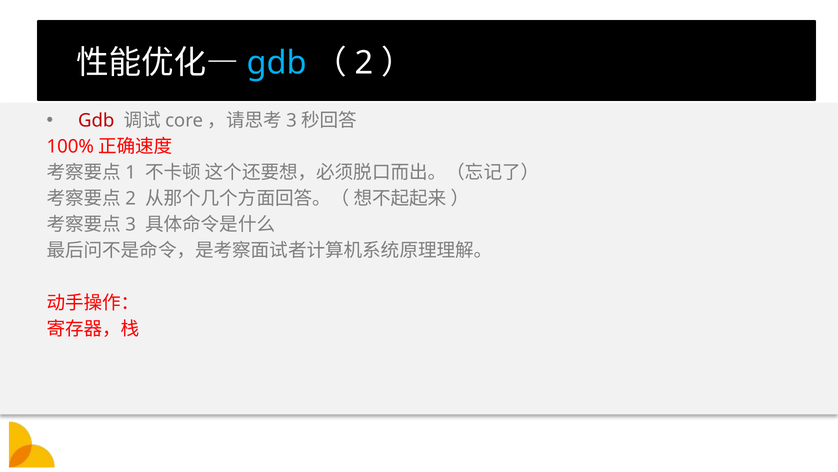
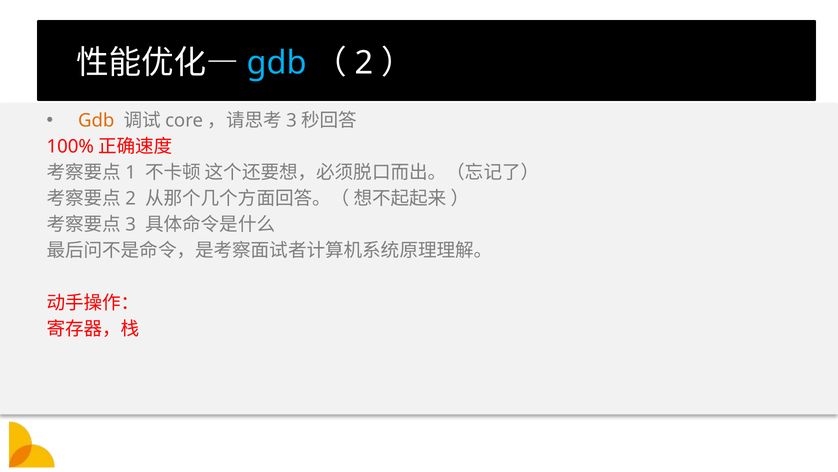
Gdb at (96, 120) colour: red -> orange
